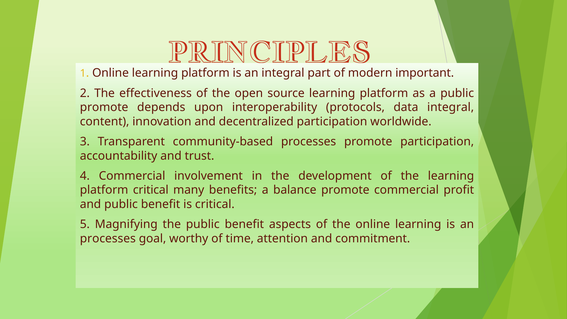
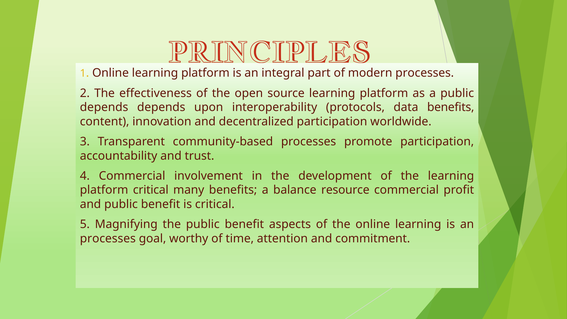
modern important: important -> processes
promote at (104, 107): promote -> depends
data integral: integral -> benefits
balance promote: promote -> resource
